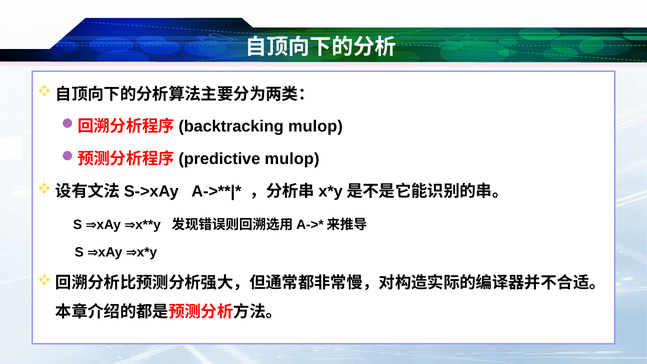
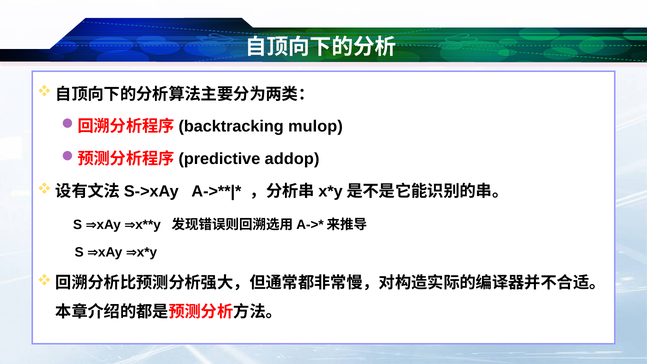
mulop at (292, 159): mulop -> addop
